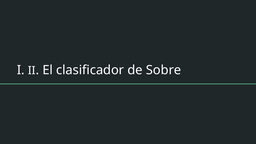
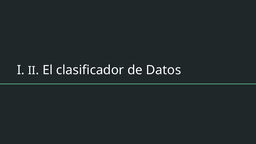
Sobre: Sobre -> Datos
